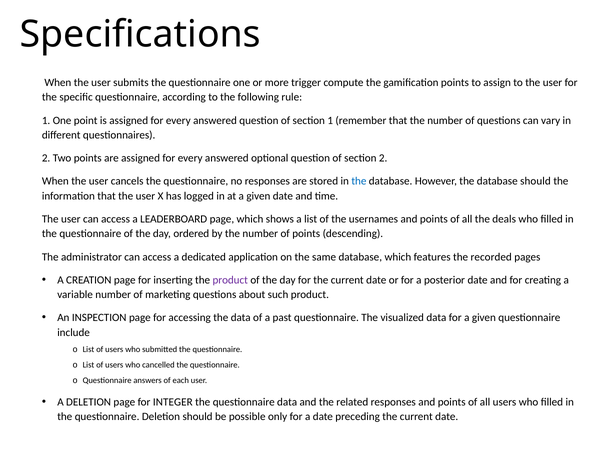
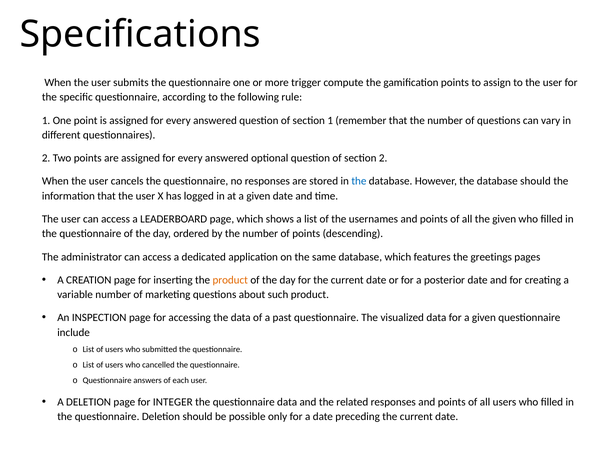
the deals: deals -> given
recorded: recorded -> greetings
product at (230, 280) colour: purple -> orange
